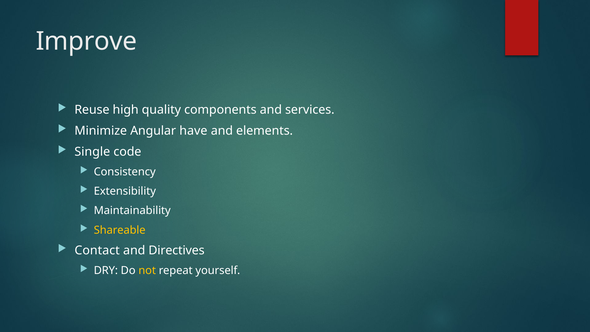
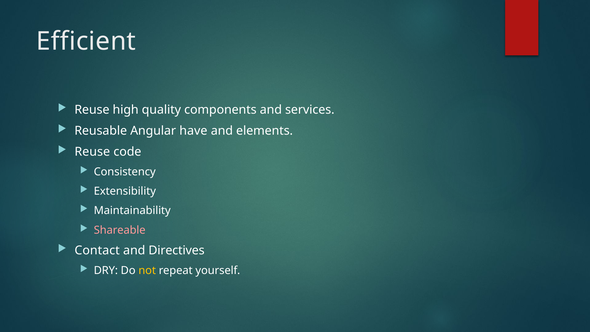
Improve: Improve -> Efficient
Minimize: Minimize -> Reusable
Single at (92, 152): Single -> Reuse
Shareable colour: yellow -> pink
